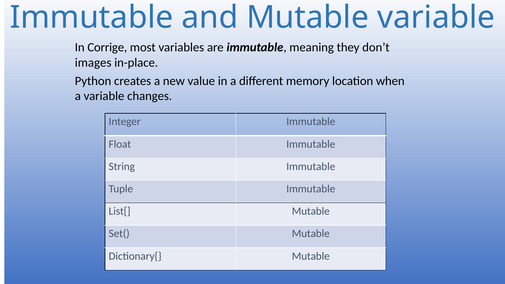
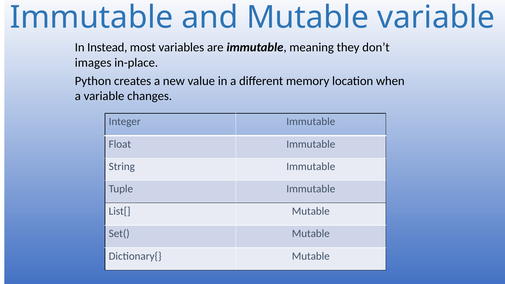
Corrige: Corrige -> Instead
